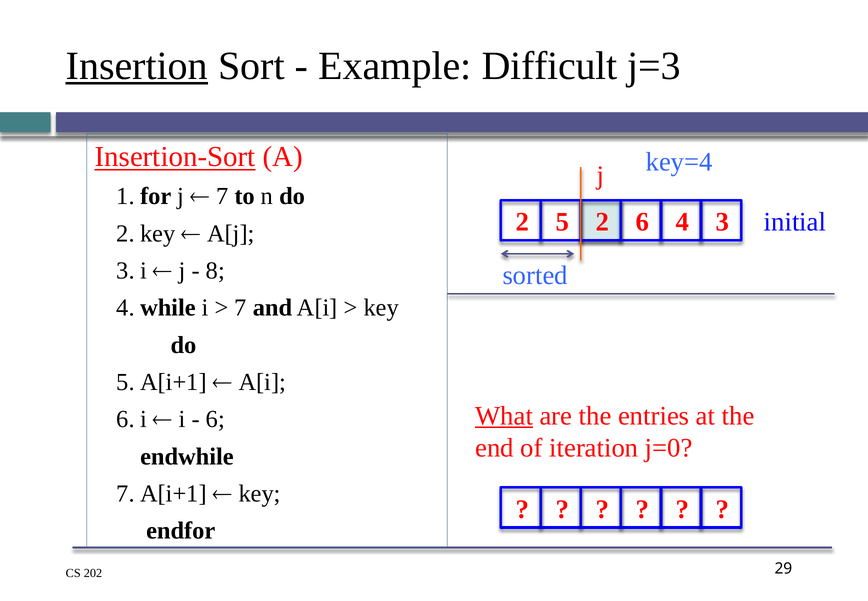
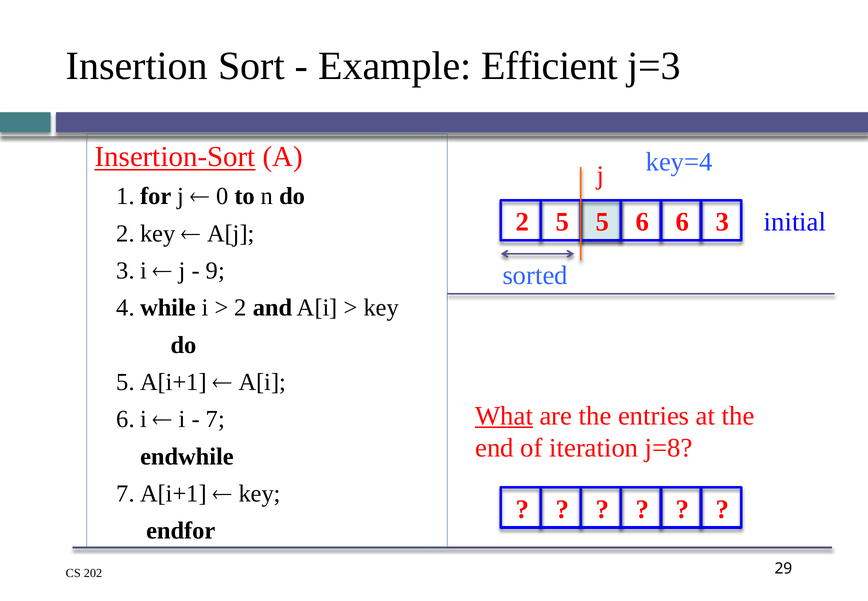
Insertion underline: present -> none
Difficult: Difficult -> Efficient
7 at (222, 196): 7 -> 0
5 2: 2 -> 5
6 4: 4 -> 6
8: 8 -> 9
7 at (241, 308): 7 -> 2
6 at (215, 419): 6 -> 7
j=0: j=0 -> j=8
